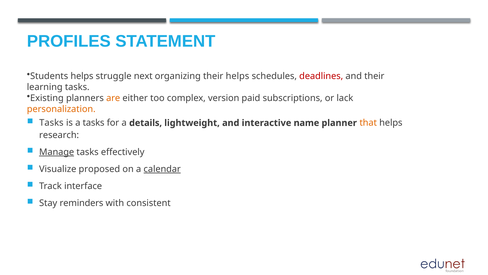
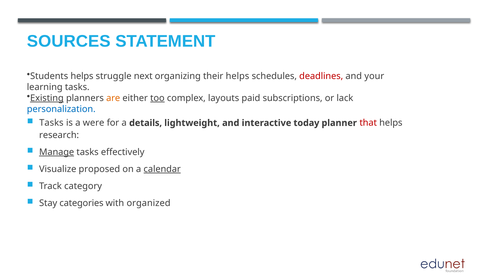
PROFILES: PROFILES -> SOURCES
and their: their -> your
Existing underline: none -> present
too underline: none -> present
version: version -> layouts
personalization colour: orange -> blue
a tasks: tasks -> were
name: name -> today
that colour: orange -> red
interface: interface -> category
reminders: reminders -> categories
consistent: consistent -> organized
